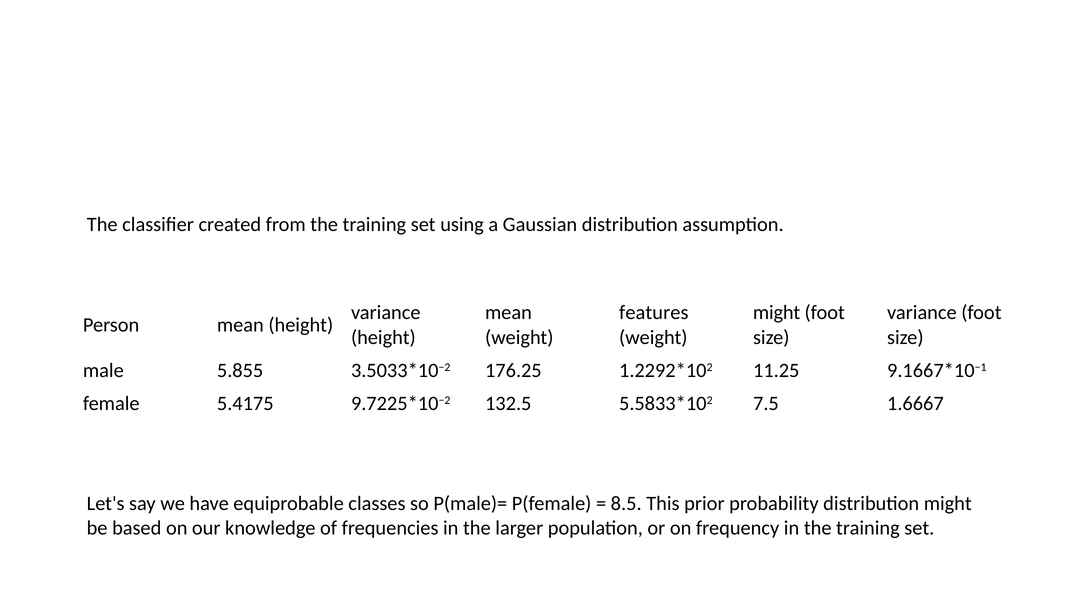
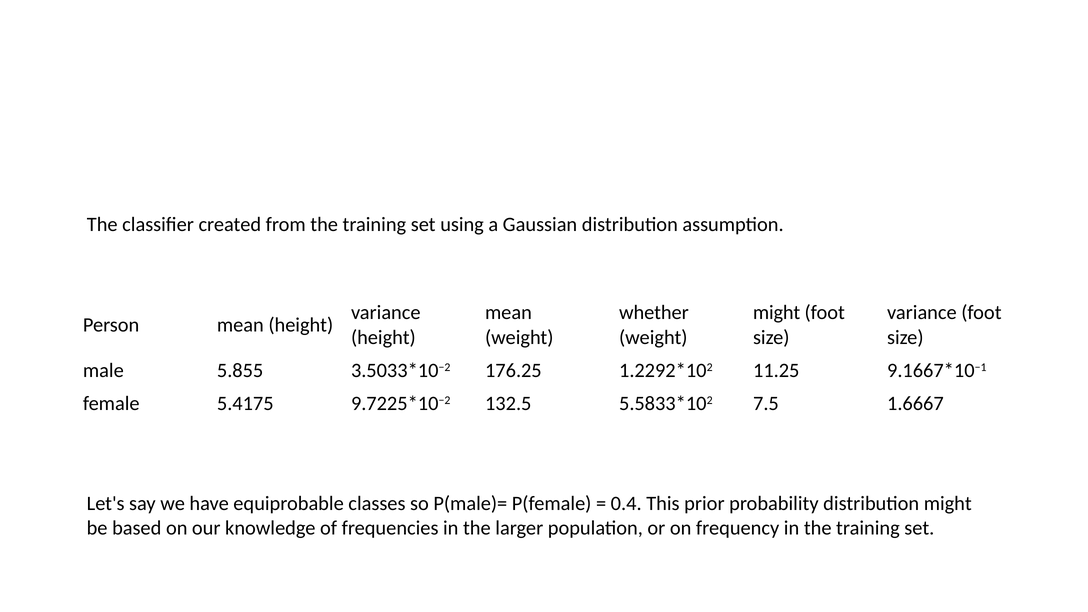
features: features -> whether
8.5: 8.5 -> 0.4
